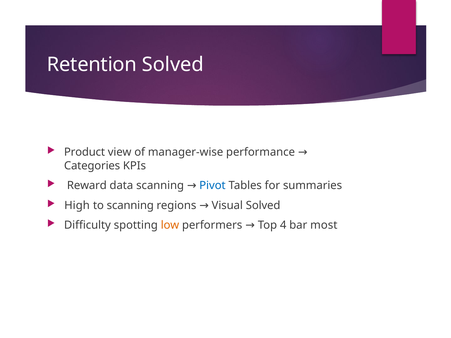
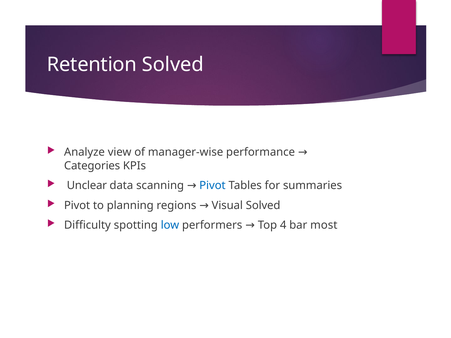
Product: Product -> Analyze
Reward: Reward -> Unclear
High at (77, 205): High -> Pivot
to scanning: scanning -> planning
low colour: orange -> blue
